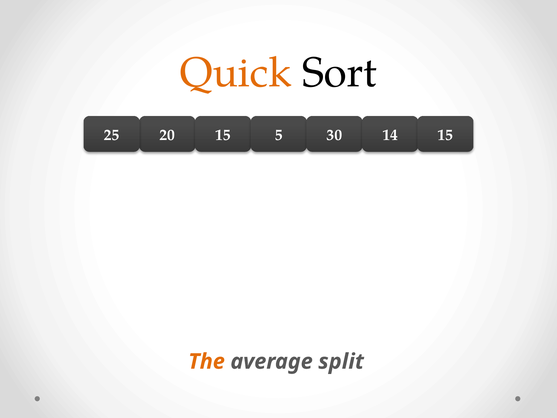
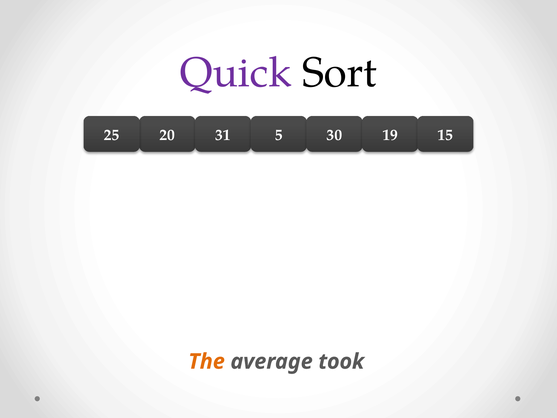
Quick colour: orange -> purple
20 15: 15 -> 31
14: 14 -> 19
split: split -> took
